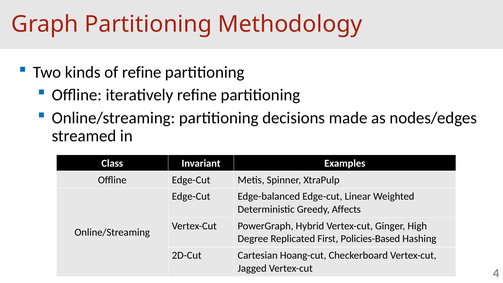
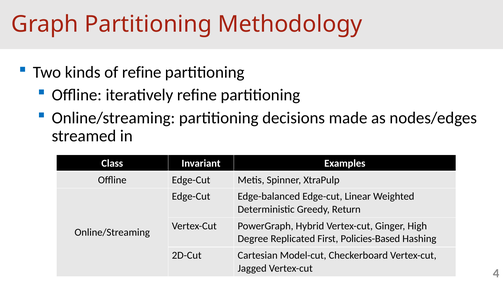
Affects: Affects -> Return
Hoang-cut: Hoang-cut -> Model-cut
